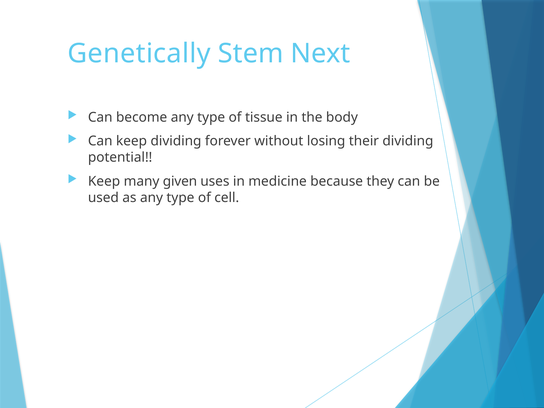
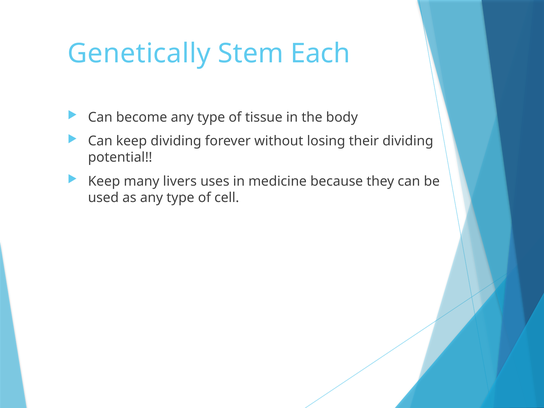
Next: Next -> Each
given: given -> livers
